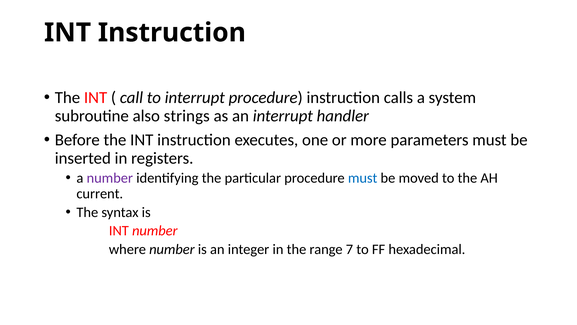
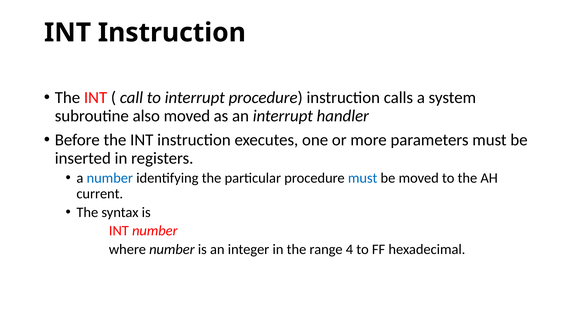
also strings: strings -> moved
number at (110, 178) colour: purple -> blue
7: 7 -> 4
